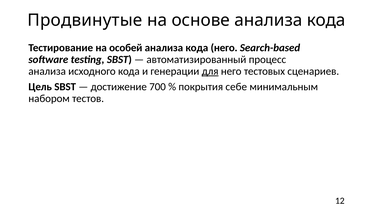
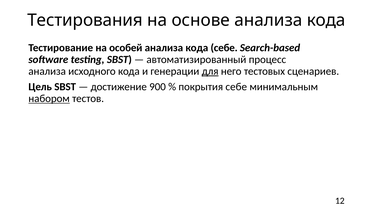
Продвинутые: Продвинутые -> Тестирования
кода него: него -> себе
700: 700 -> 900
набором underline: none -> present
